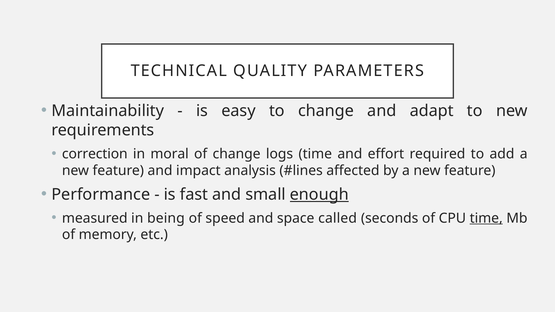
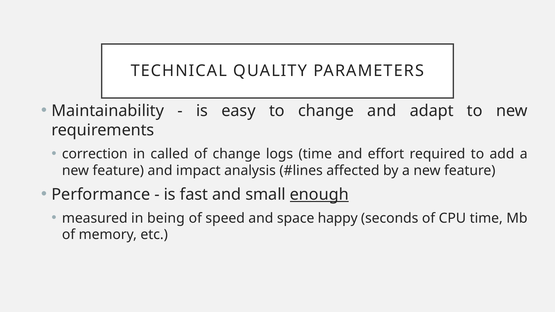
moral: moral -> called
called: called -> happy
time at (486, 218) underline: present -> none
